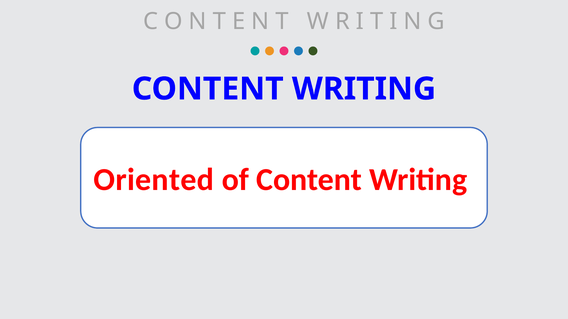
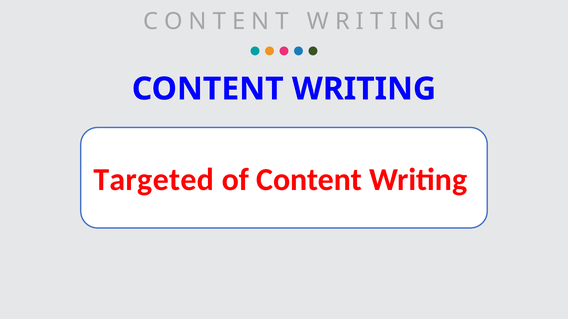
Oriented: Oriented -> Targeted
